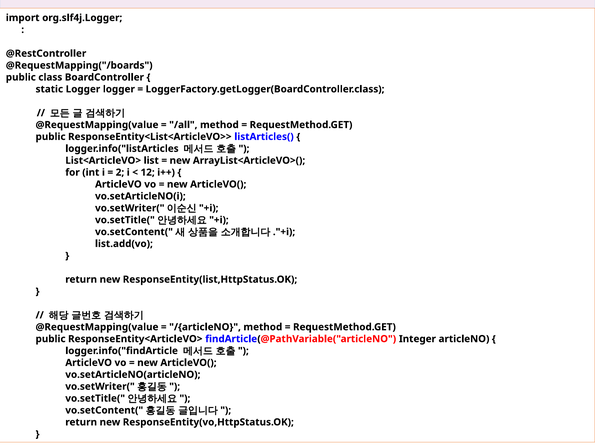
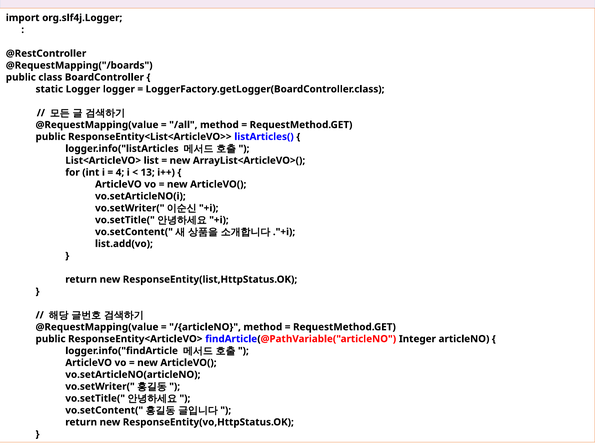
2: 2 -> 4
12: 12 -> 13
